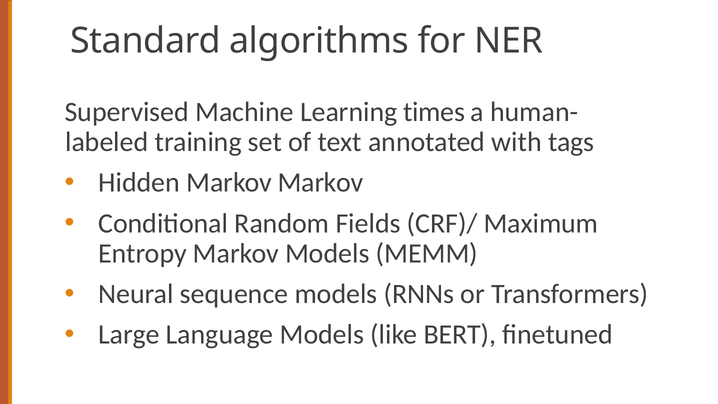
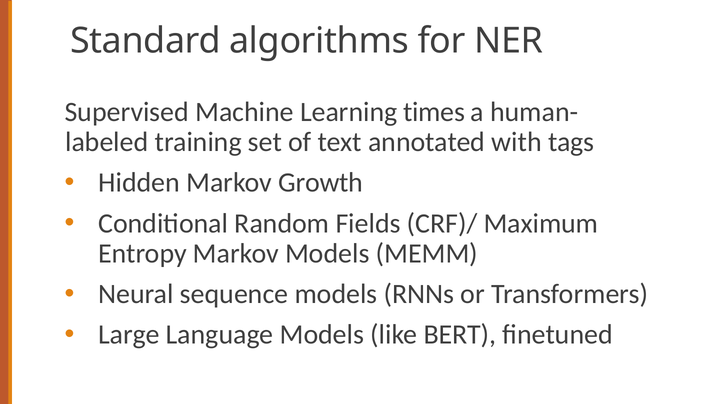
Markov Markov: Markov -> Growth
